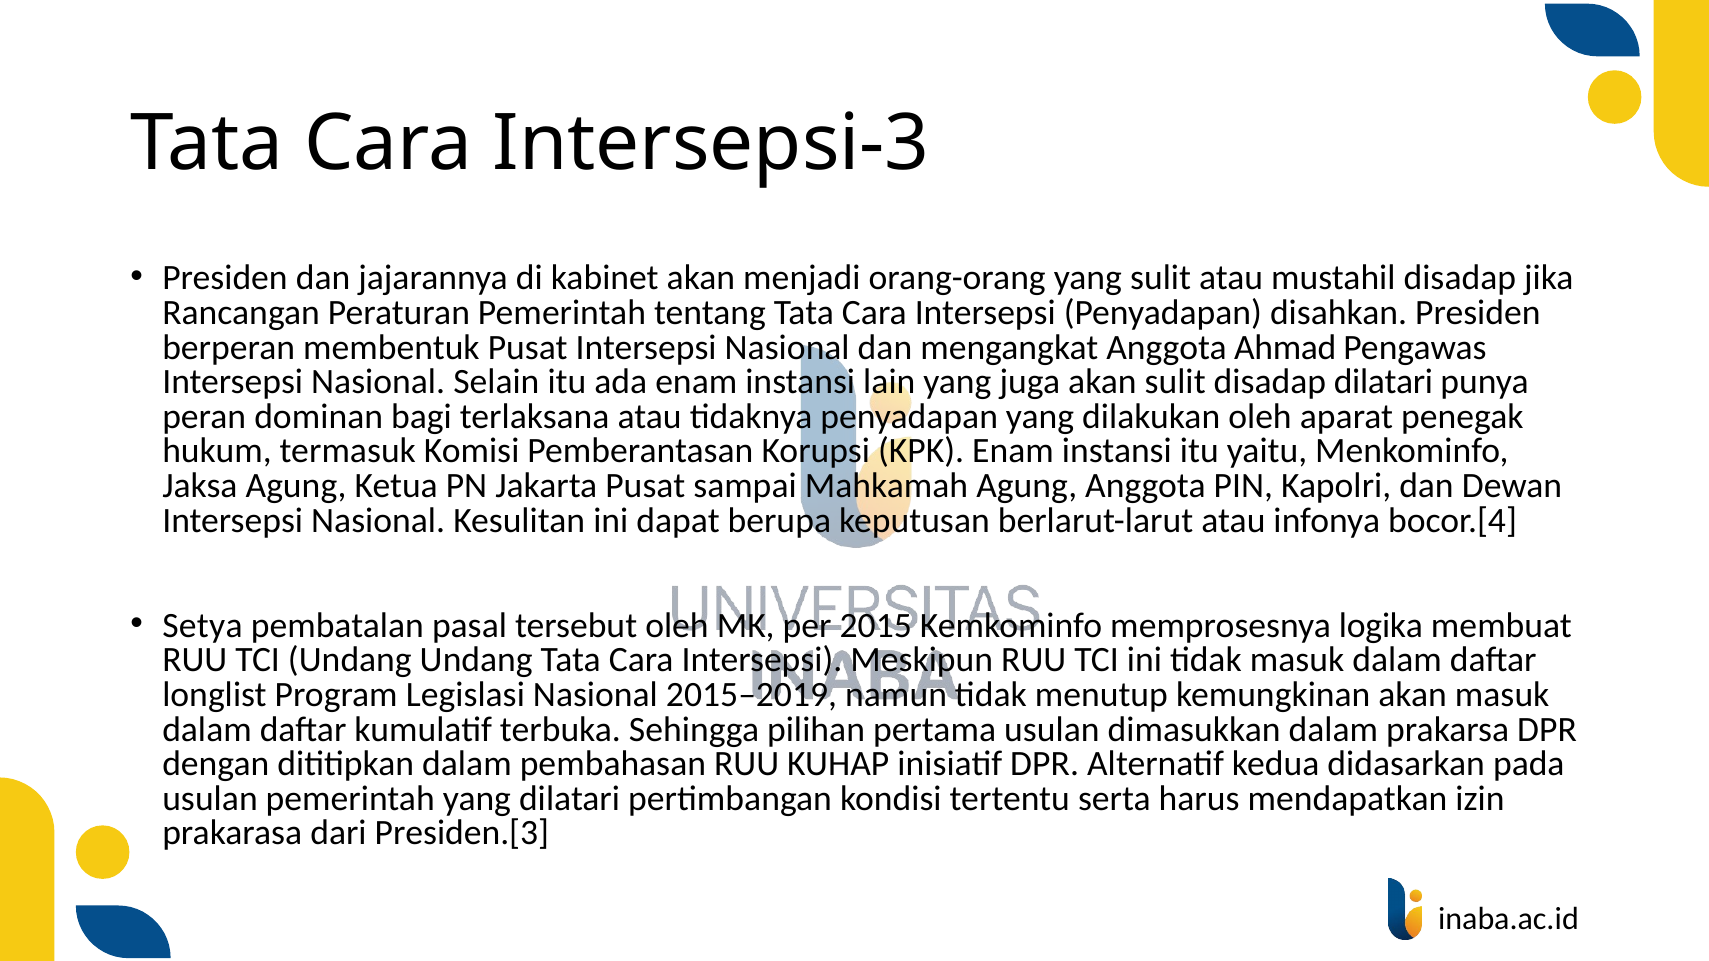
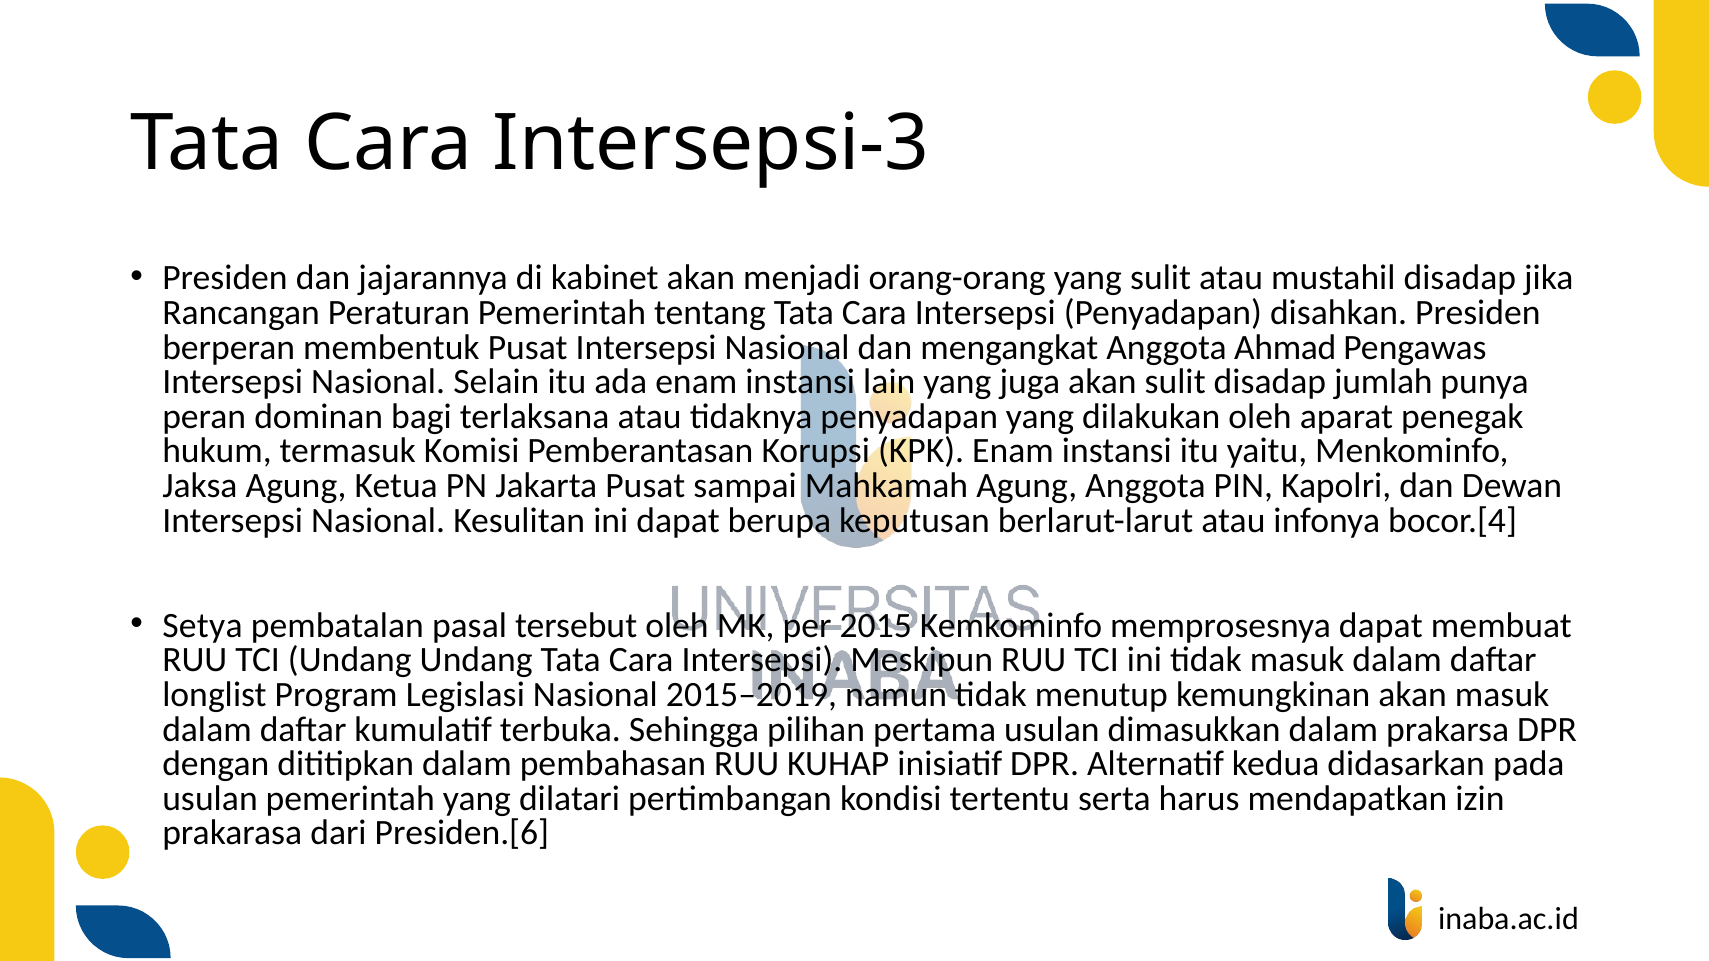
disadap dilatari: dilatari -> jumlah
memprosesnya logika: logika -> dapat
Presiden.[3: Presiden.[3 -> Presiden.[6
